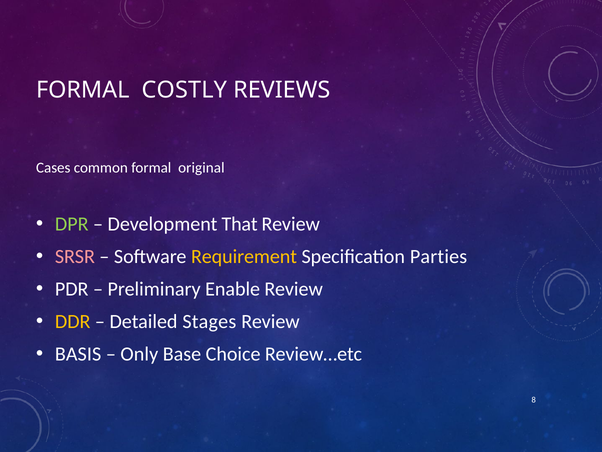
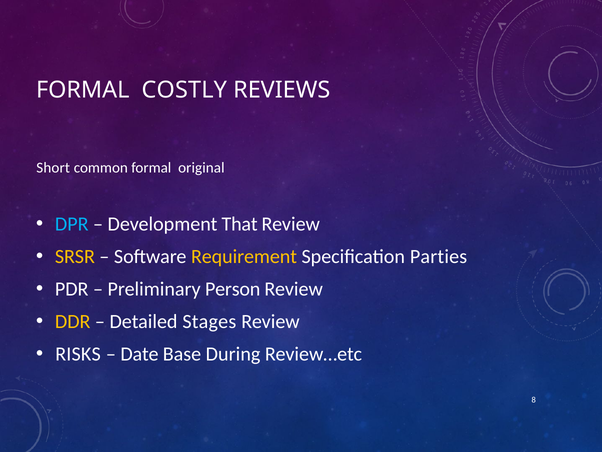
Cases: Cases -> Short
DPR colour: light green -> light blue
SRSR colour: pink -> yellow
Enable: Enable -> Person
BASIS: BASIS -> RISKS
Only: Only -> Date
Choice: Choice -> During
